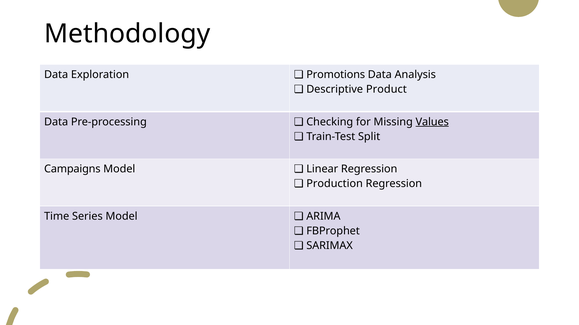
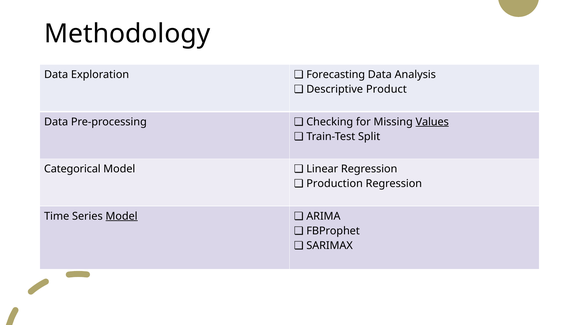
Promotions: Promotions -> Forecasting
Campaigns: Campaigns -> Categorical
Model at (122, 217) underline: none -> present
